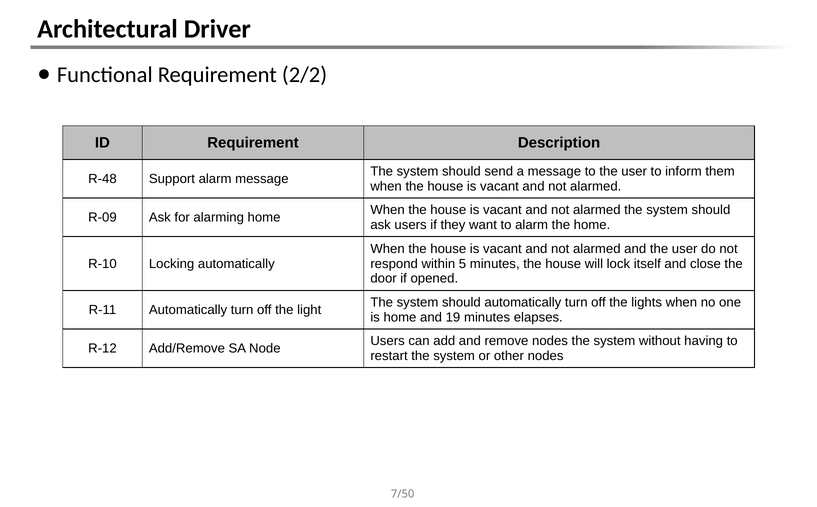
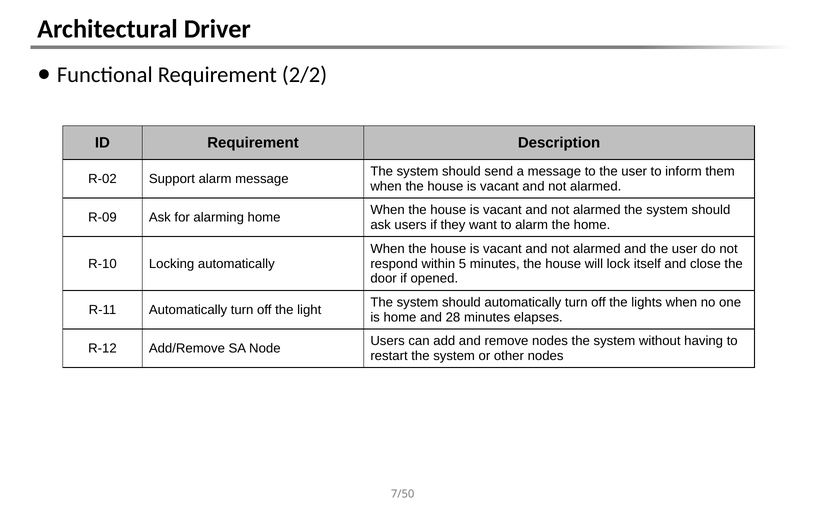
R-48: R-48 -> R-02
19: 19 -> 28
